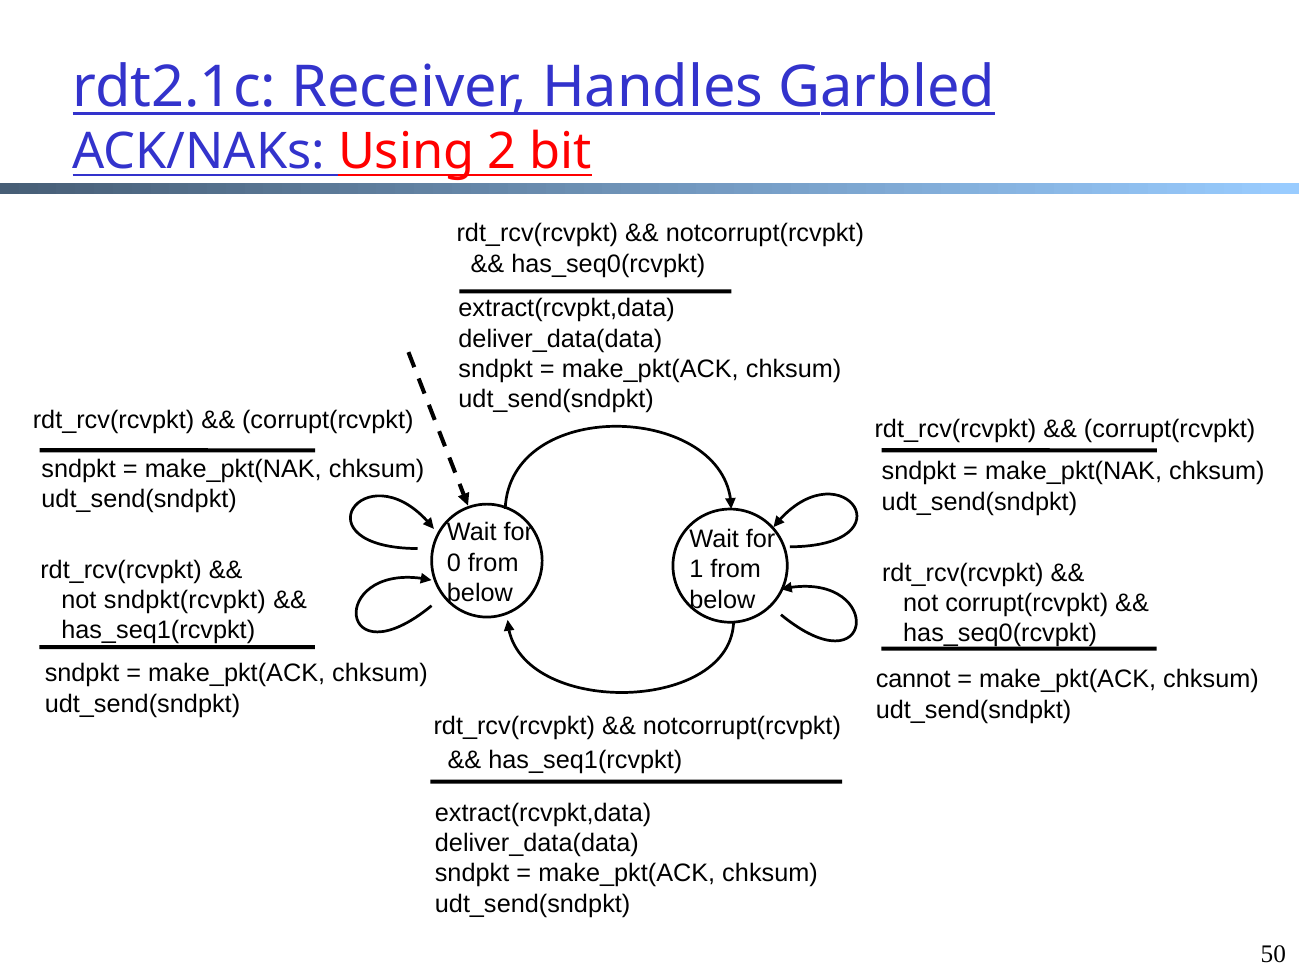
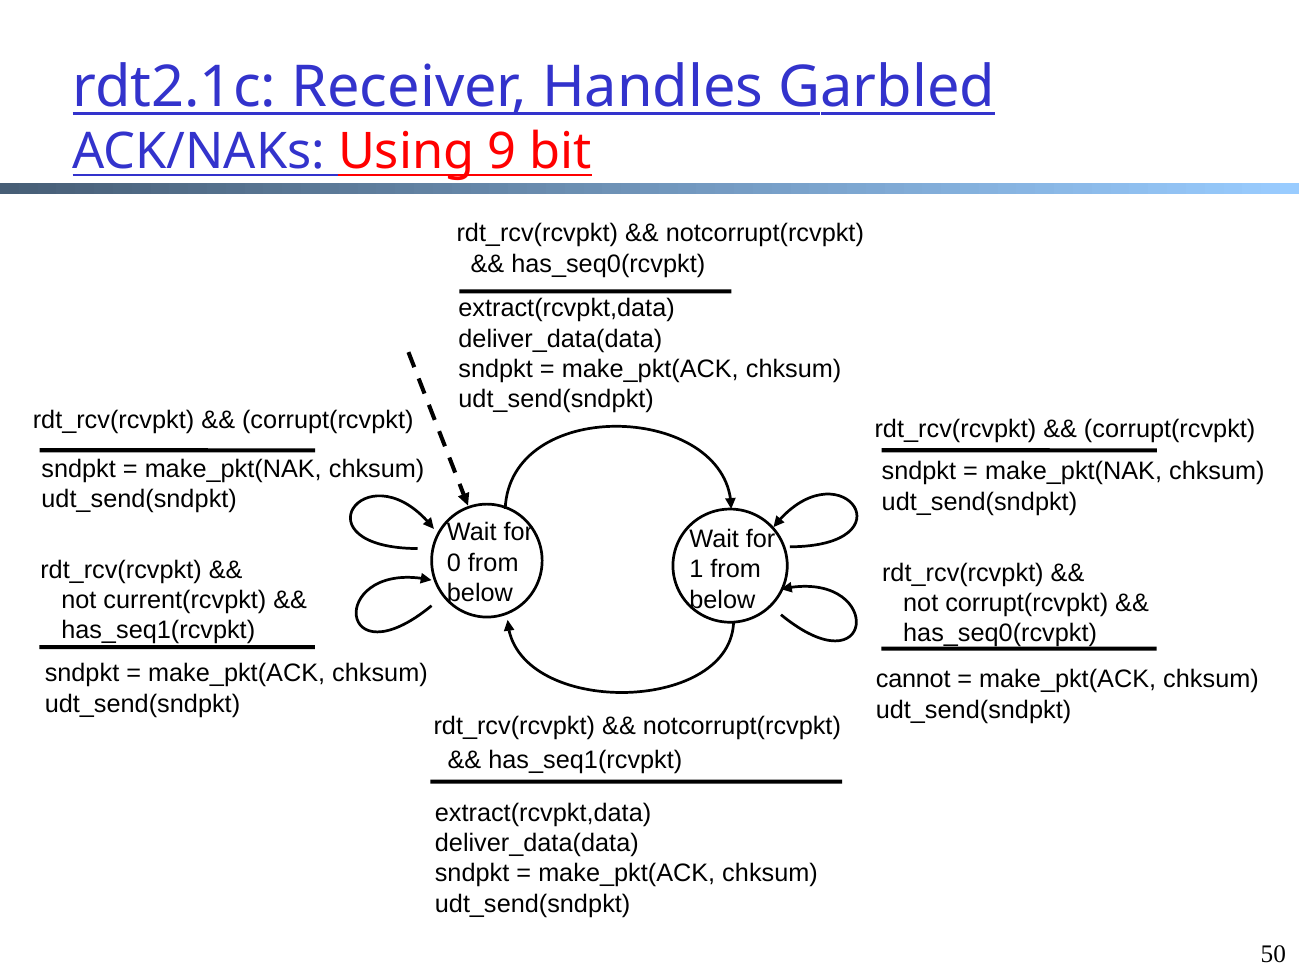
2: 2 -> 9
sndpkt(rcvpkt: sndpkt(rcvpkt -> current(rcvpkt
